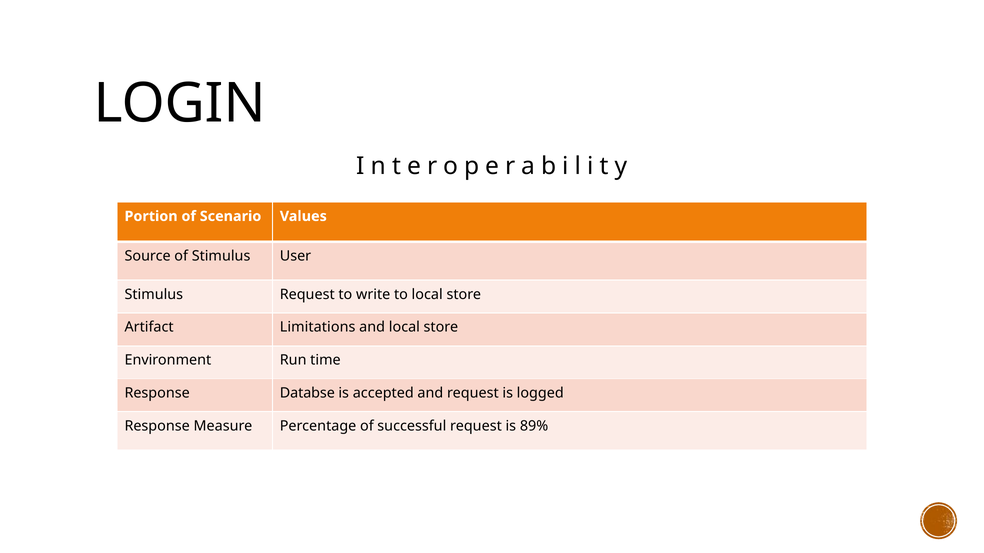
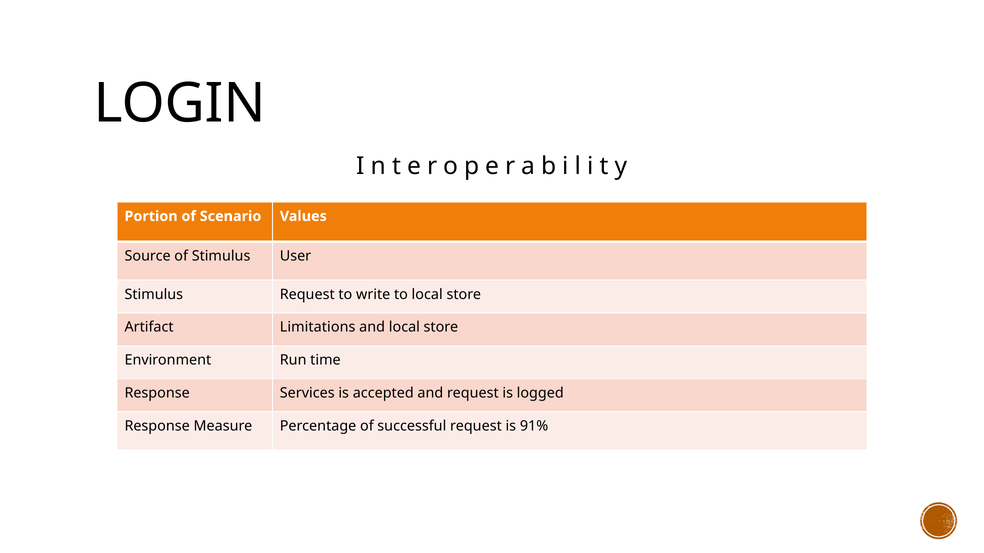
Databse: Databse -> Services
89%: 89% -> 91%
